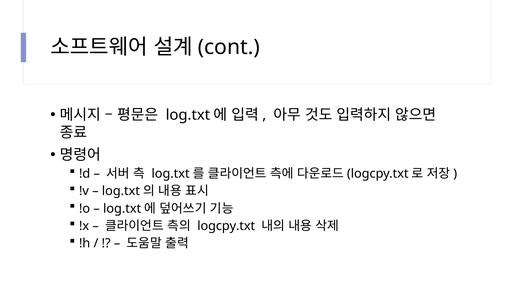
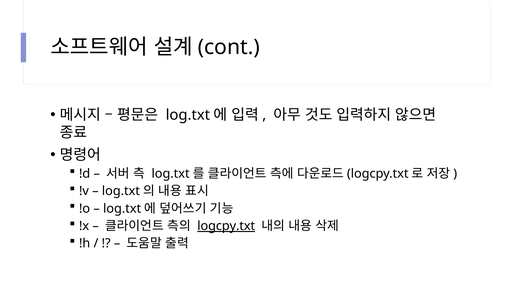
logcpy.txt at (226, 226) underline: none -> present
